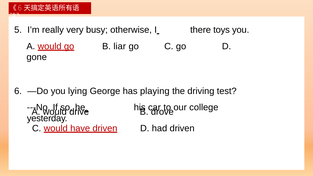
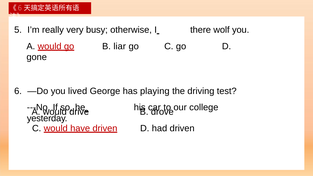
toys: toys -> wolf
lying: lying -> lived
